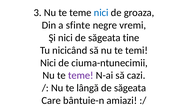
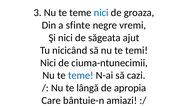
tine: tine -> ajut
teme at (81, 75) colour: purple -> blue
săgeata at (130, 88): săgeata -> apropia
